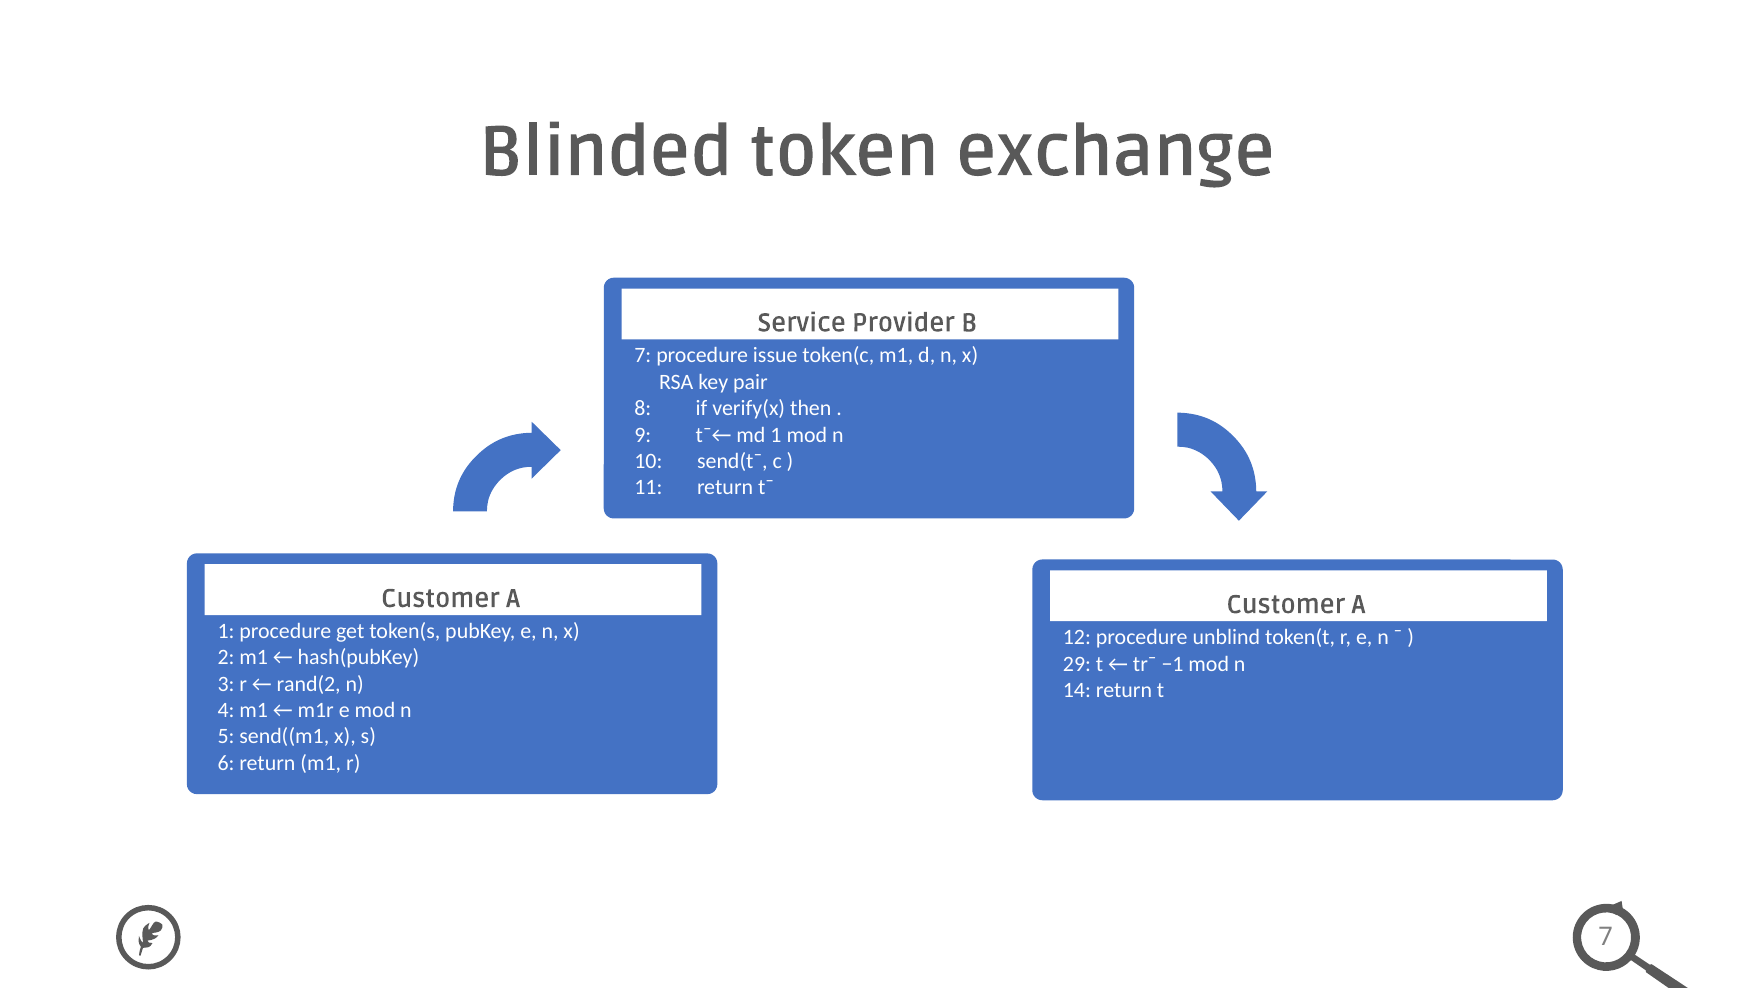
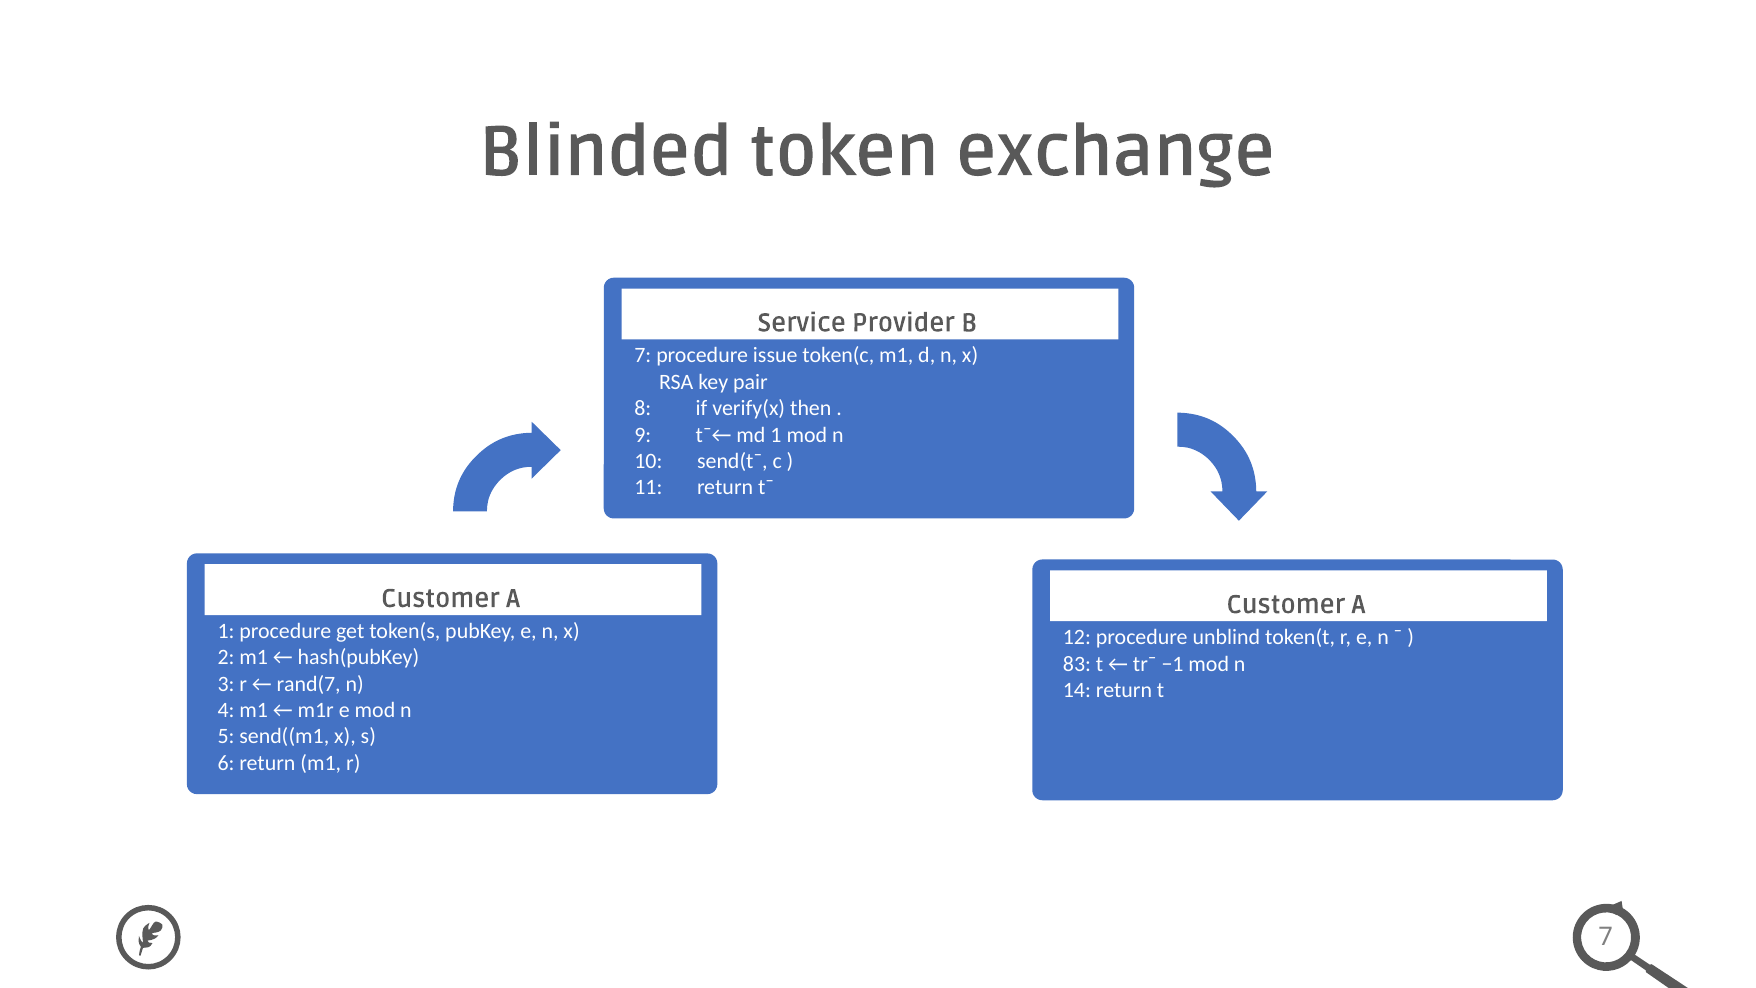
29: 29 -> 83
rand(2: rand(2 -> rand(7
